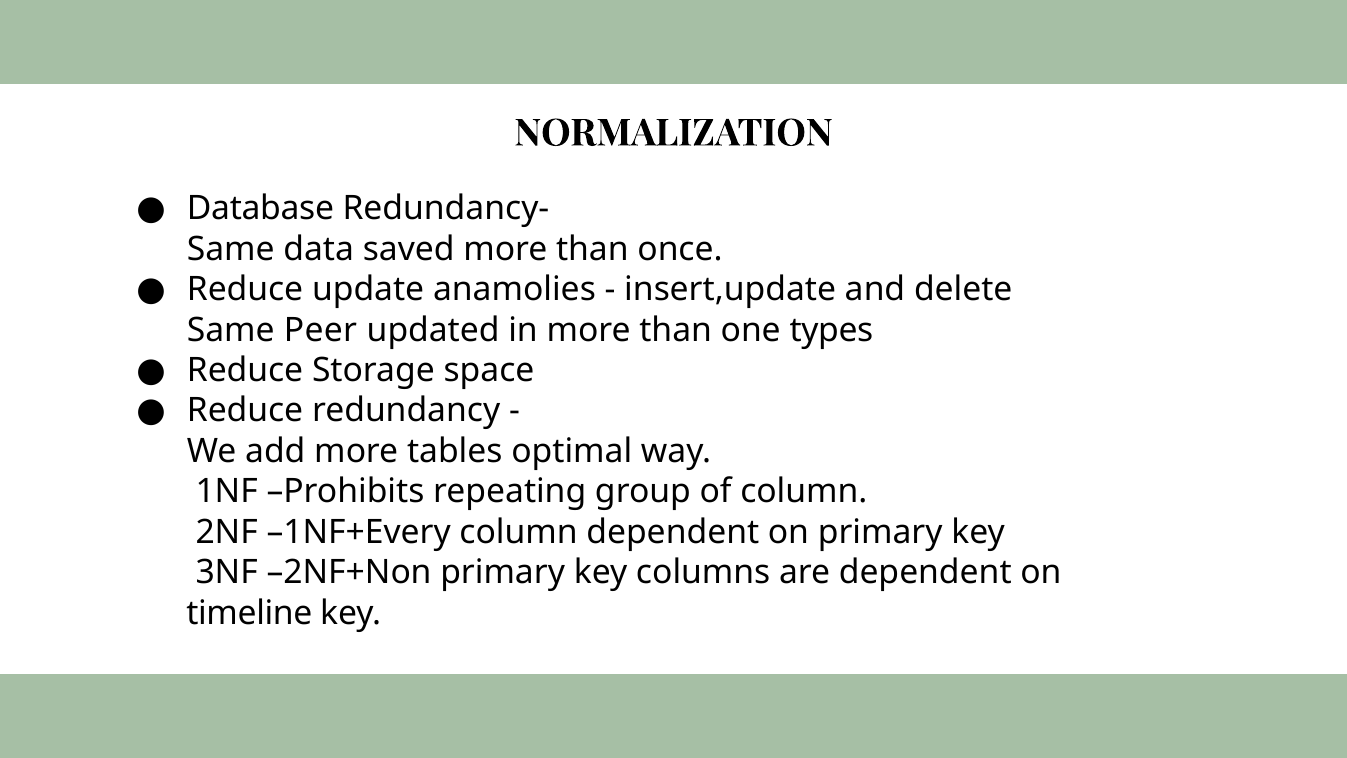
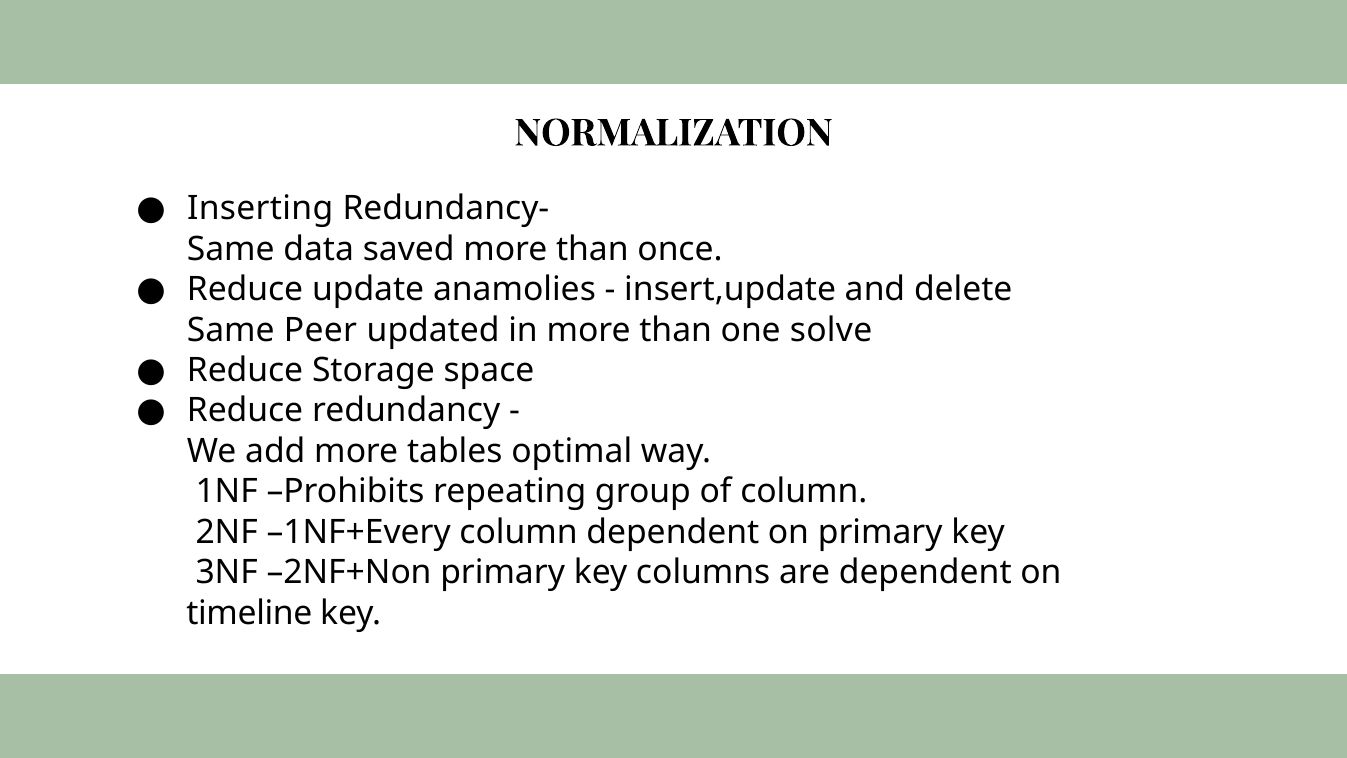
Database: Database -> Inserting
types: types -> solve
